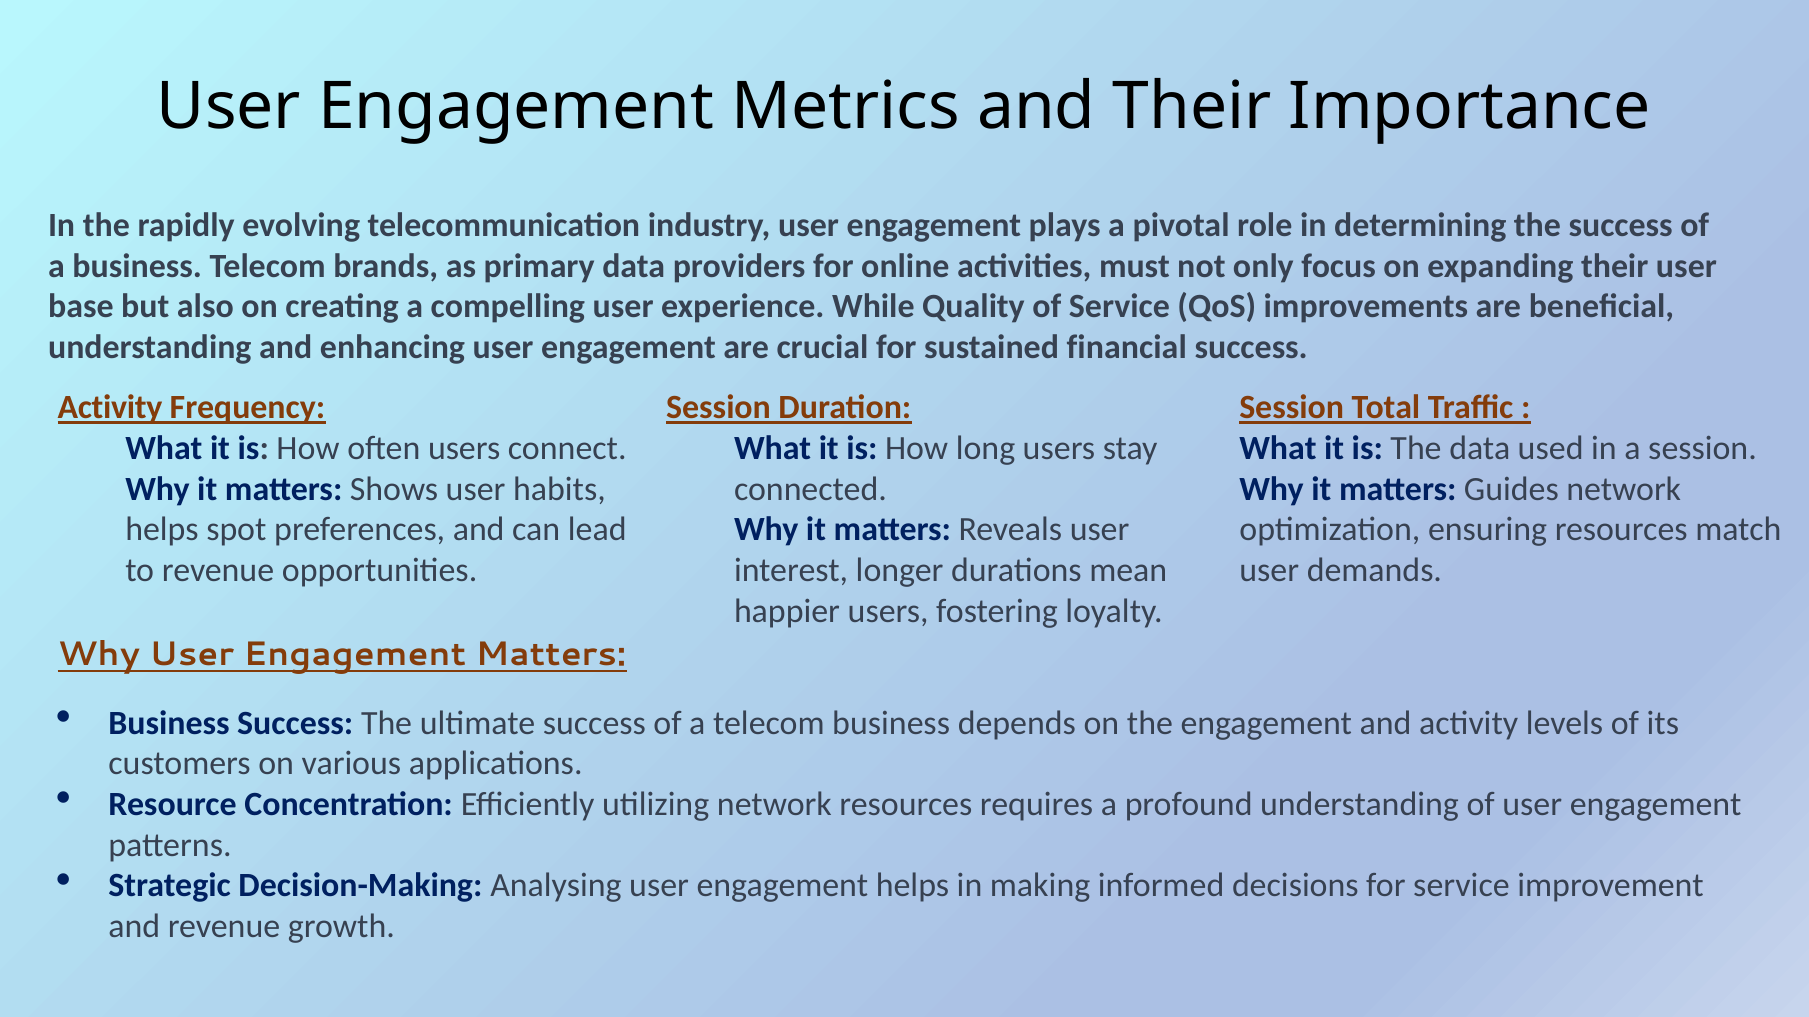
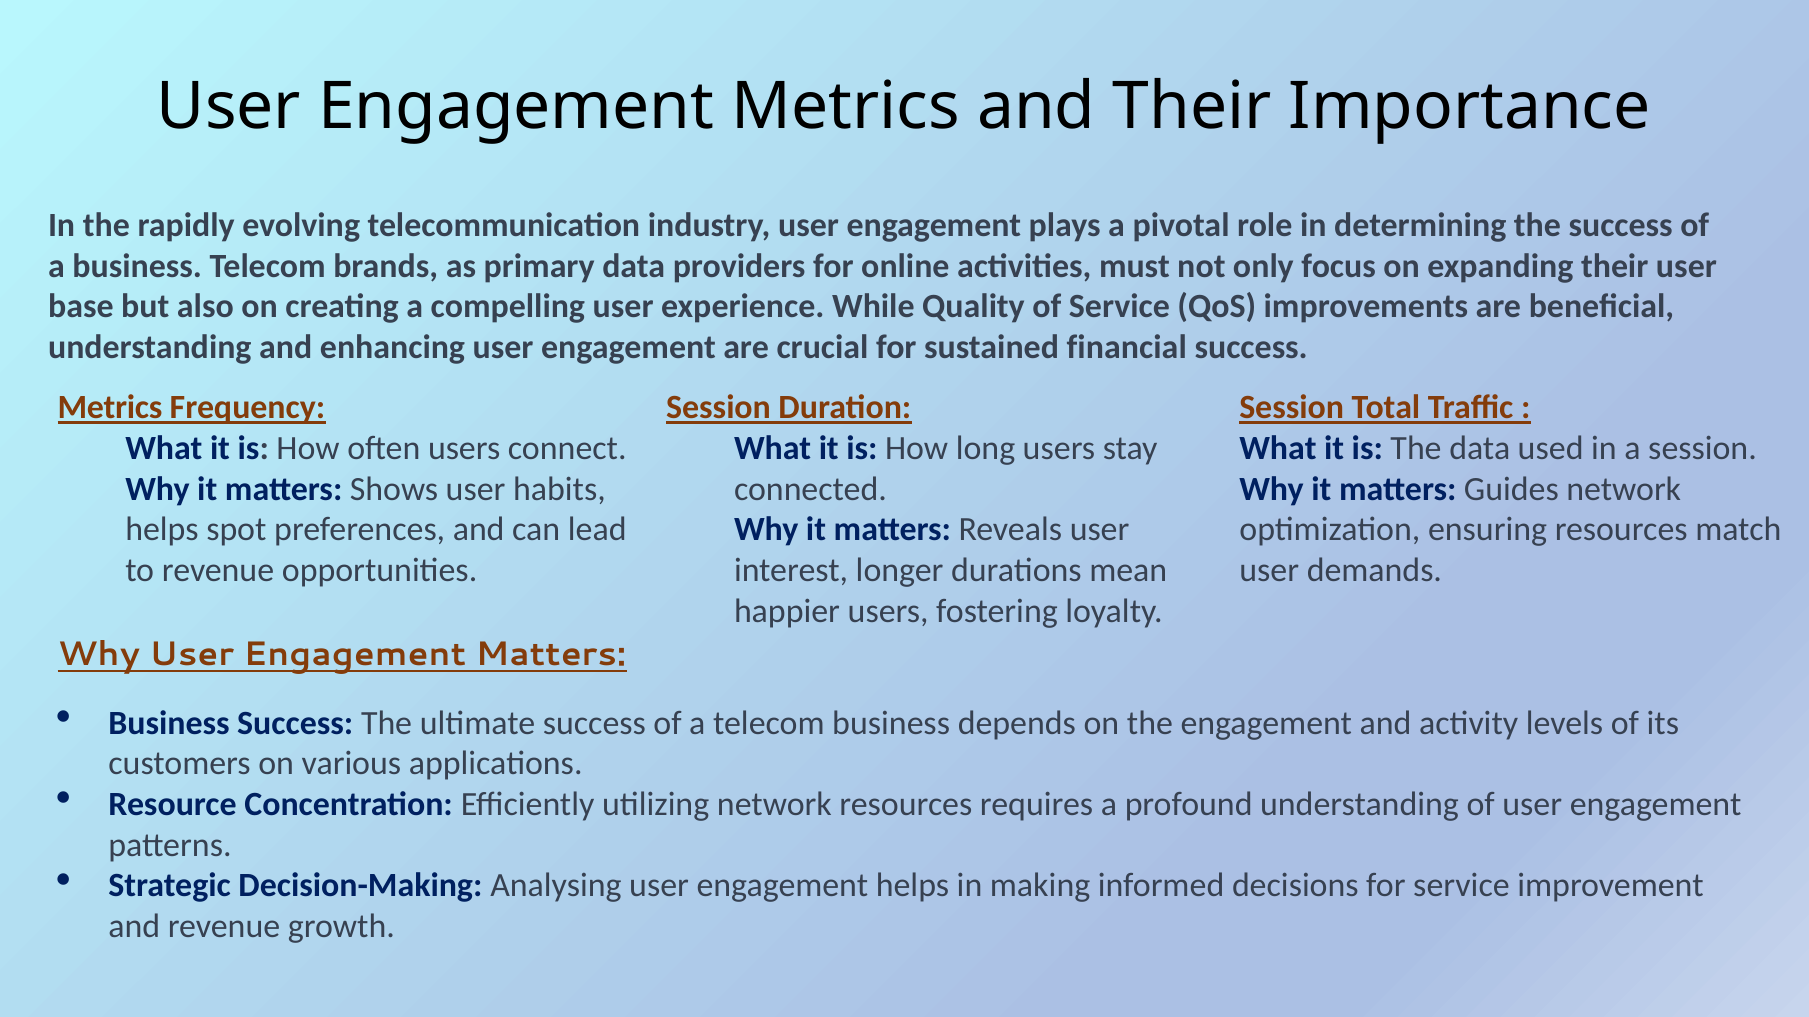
Activity at (110, 408): Activity -> Metrics
